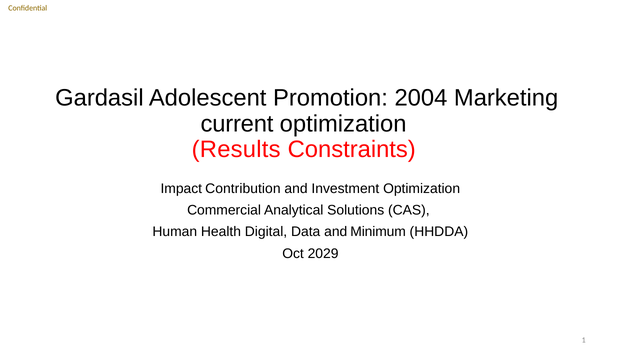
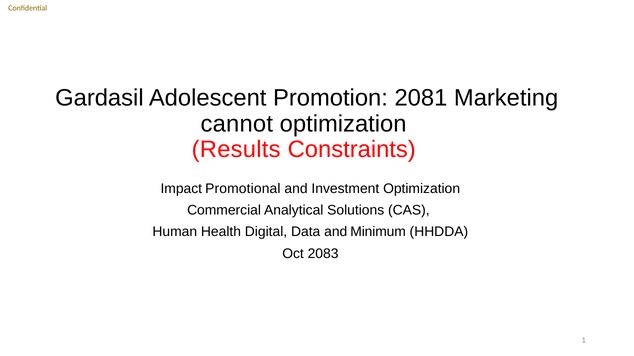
2004: 2004 -> 2081
current: current -> cannot
Contribution: Contribution -> Promotional
2029: 2029 -> 2083
